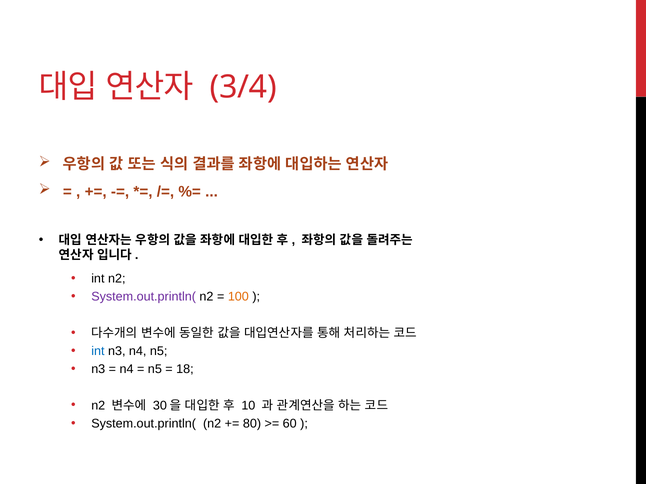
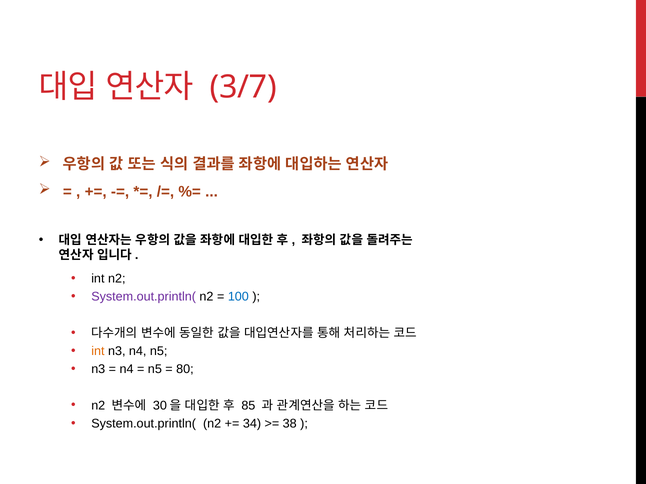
3/4: 3/4 -> 3/7
100 colour: orange -> blue
int at (98, 351) colour: blue -> orange
18: 18 -> 80
10: 10 -> 85
80: 80 -> 34
60: 60 -> 38
